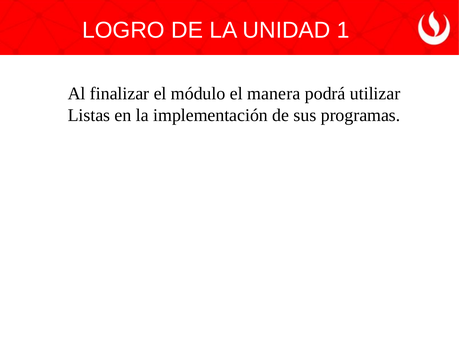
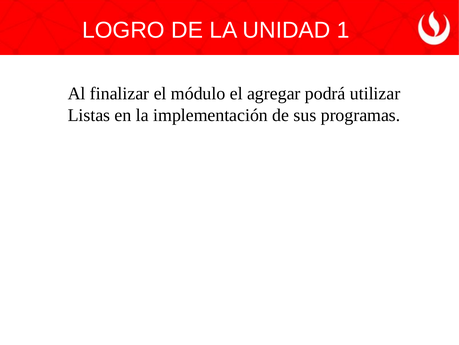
manera: manera -> agregar
